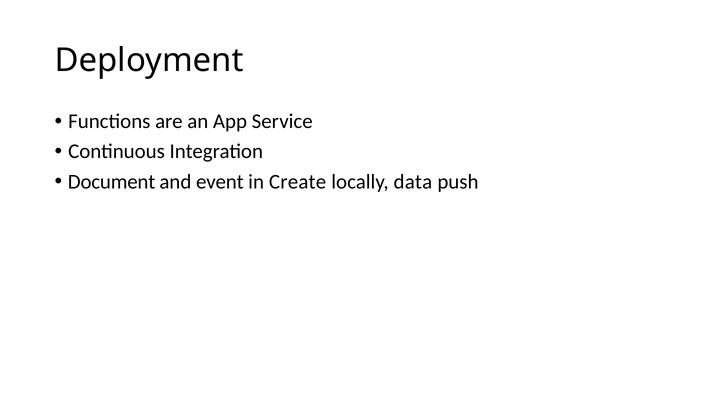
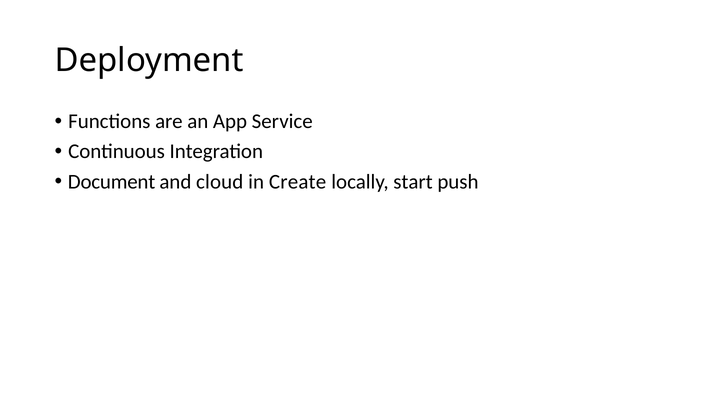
event: event -> cloud
data: data -> start
